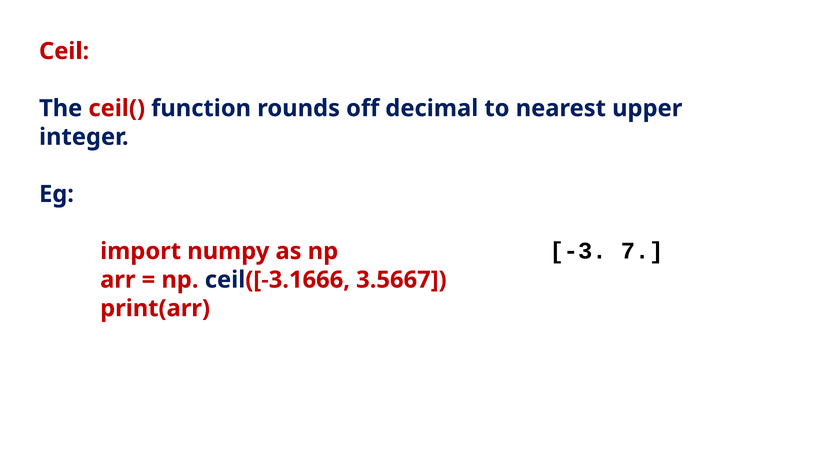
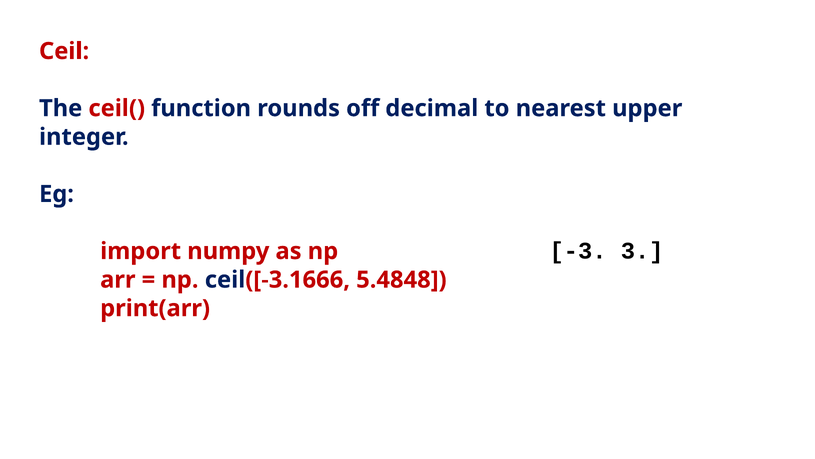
7: 7 -> 3
3.5667: 3.5667 -> 5.4848
